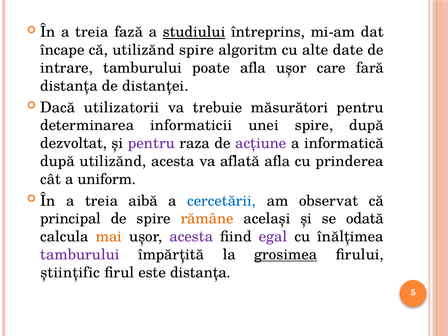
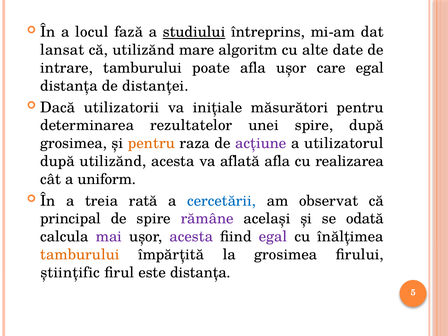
treia at (92, 32): treia -> locul
încape: încape -> lansat
utilizănd spire: spire -> mare
care fară: fară -> egal
trebuie: trebuie -> inițiale
informaticii: informaticii -> rezultatelor
dezvoltat at (74, 143): dezvoltat -> grosimea
pentru at (151, 143) colour: purple -> orange
informatică: informatică -> utilizatorul
prinderea: prinderea -> realizarea
aibă: aibă -> rată
rămâne colour: orange -> purple
mai colour: orange -> purple
tamburului at (80, 255) colour: purple -> orange
grosimea at (286, 255) underline: present -> none
